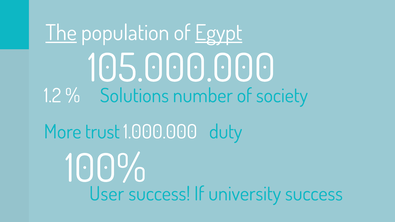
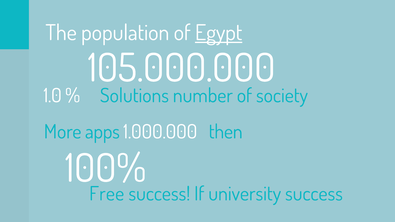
The underline: present -> none
1.2: 1.2 -> 1.0
trust: trust -> apps
duty: duty -> then
User: User -> Free
